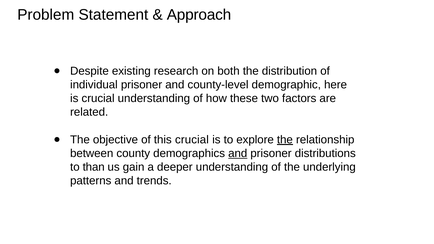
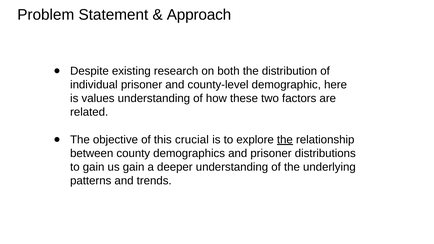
is crucial: crucial -> values
and at (238, 153) underline: present -> none
to than: than -> gain
